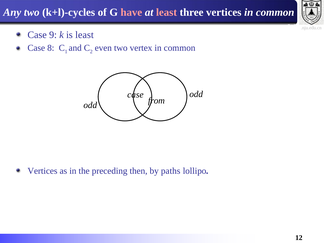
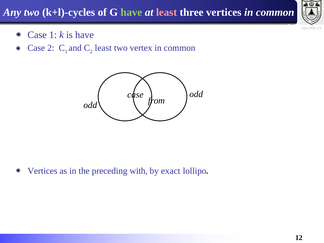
have at (131, 12) colour: pink -> light green
Case 9: 9 -> 1
is least: least -> have
Case 8: 8 -> 2
2 even: even -> least
then: then -> with
paths: paths -> exact
